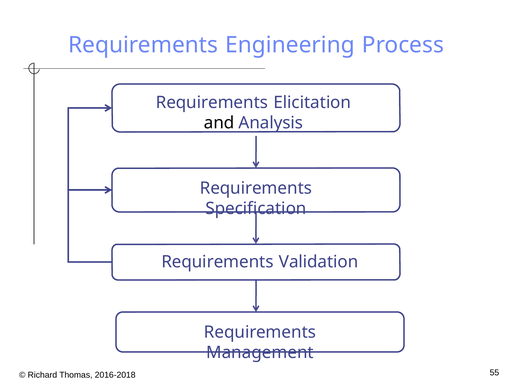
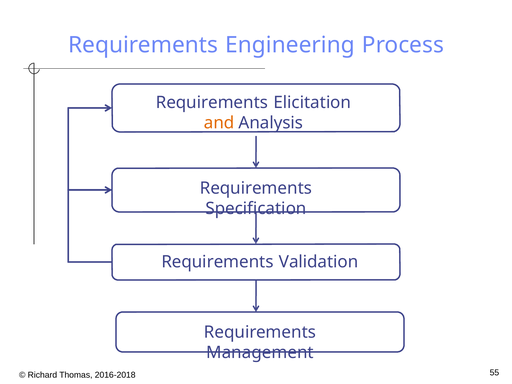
and colour: black -> orange
